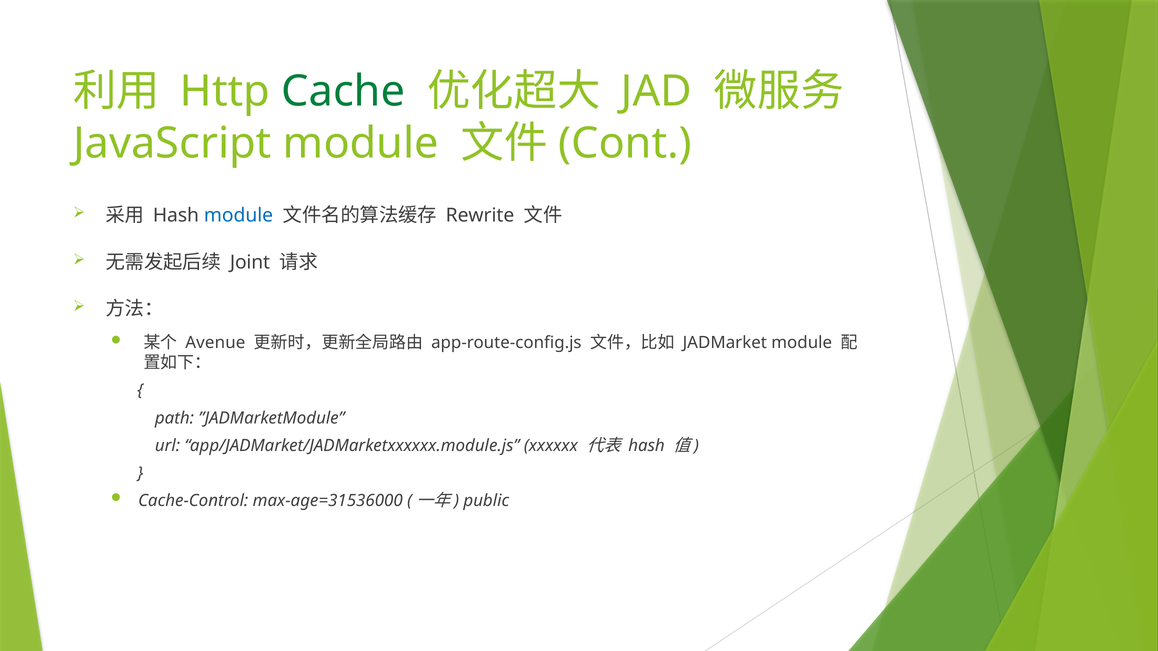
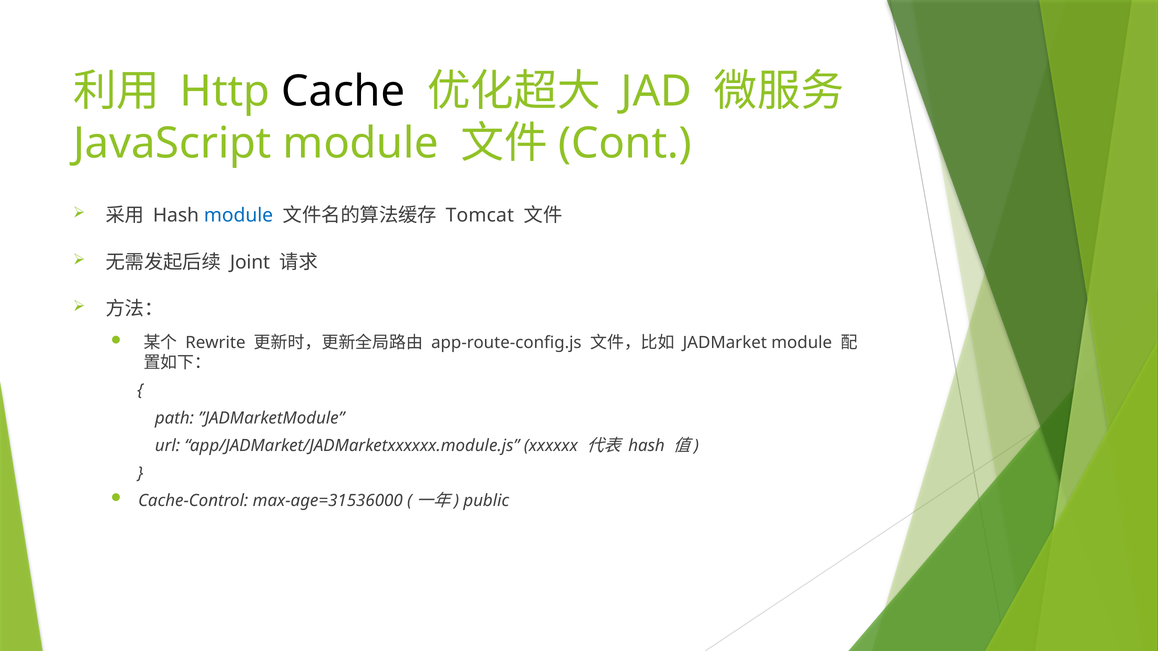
Cache colour: green -> black
Rewrite: Rewrite -> Tomcat
Avenue: Avenue -> Rewrite
